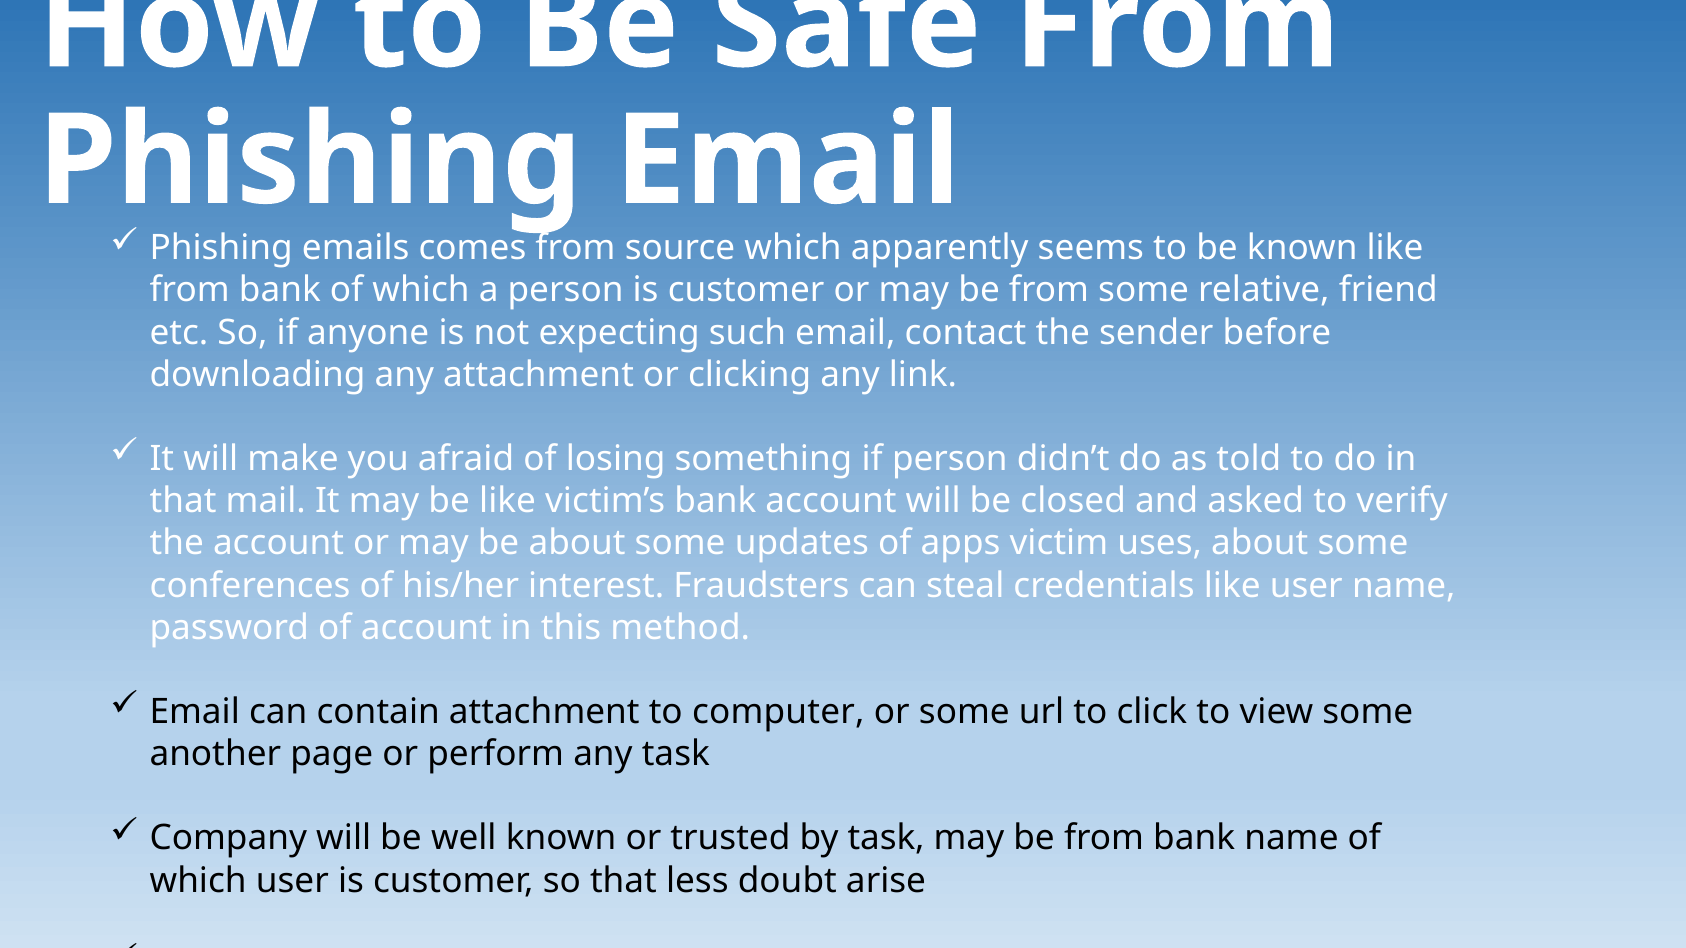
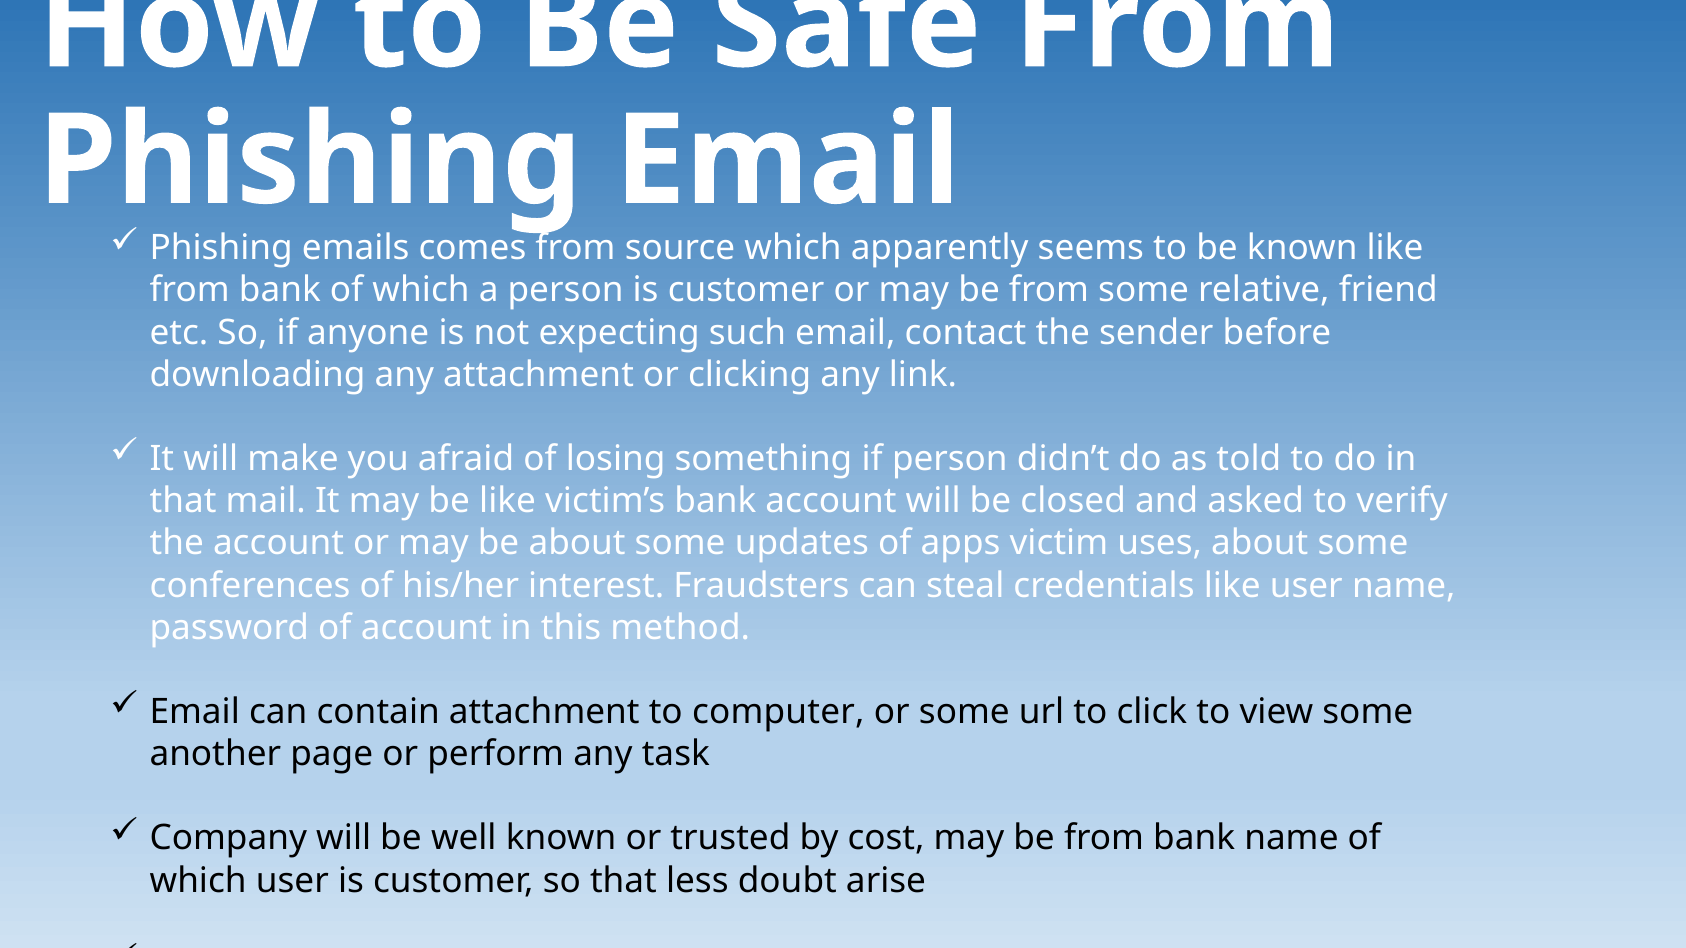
by task: task -> cost
